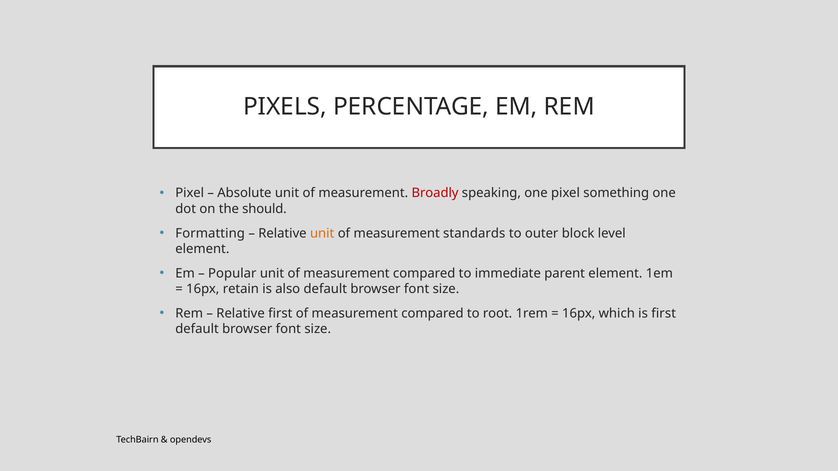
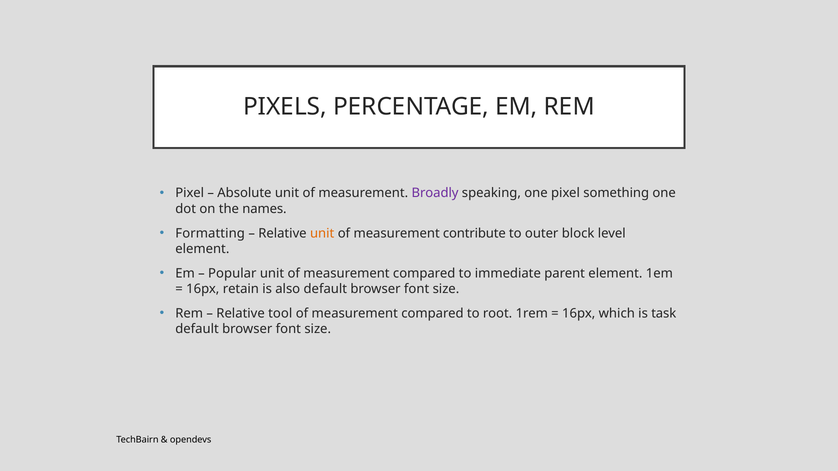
Broadly colour: red -> purple
should: should -> names
standards: standards -> contribute
Relative first: first -> tool
is first: first -> task
